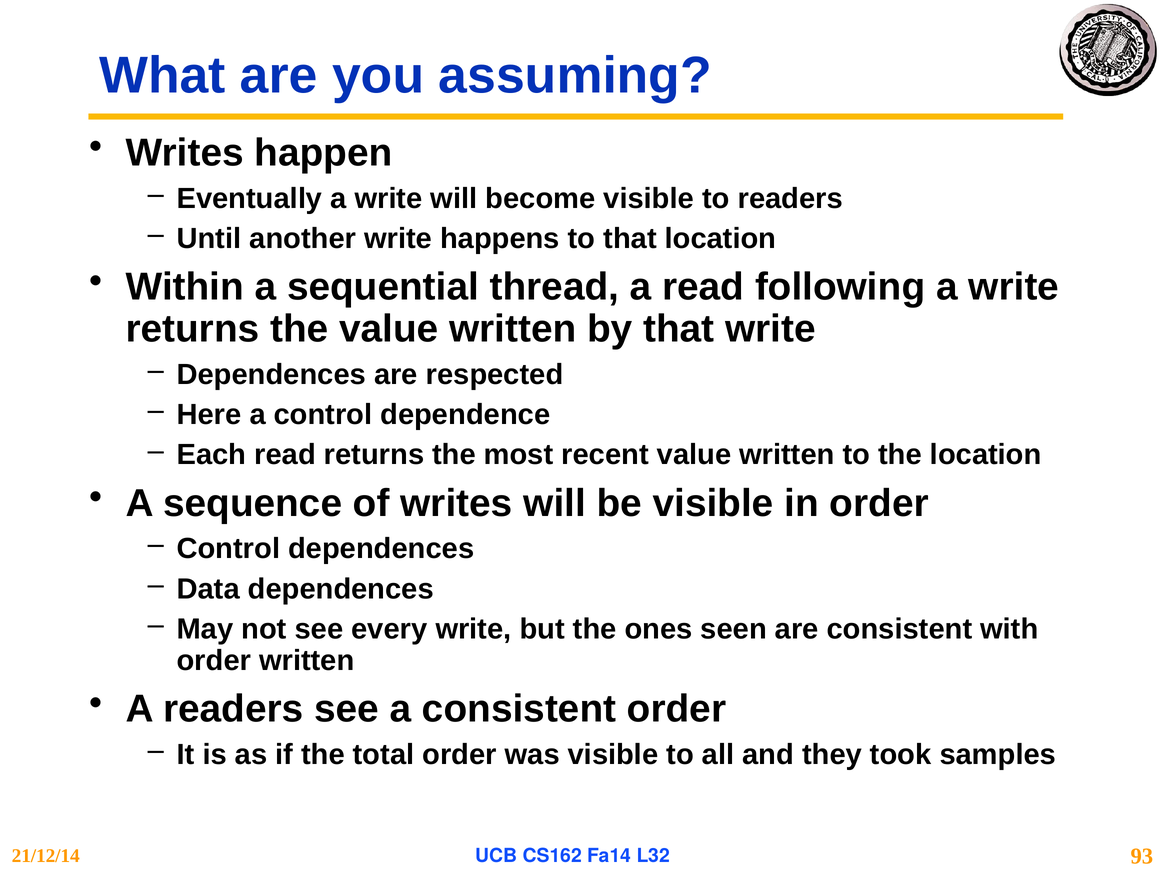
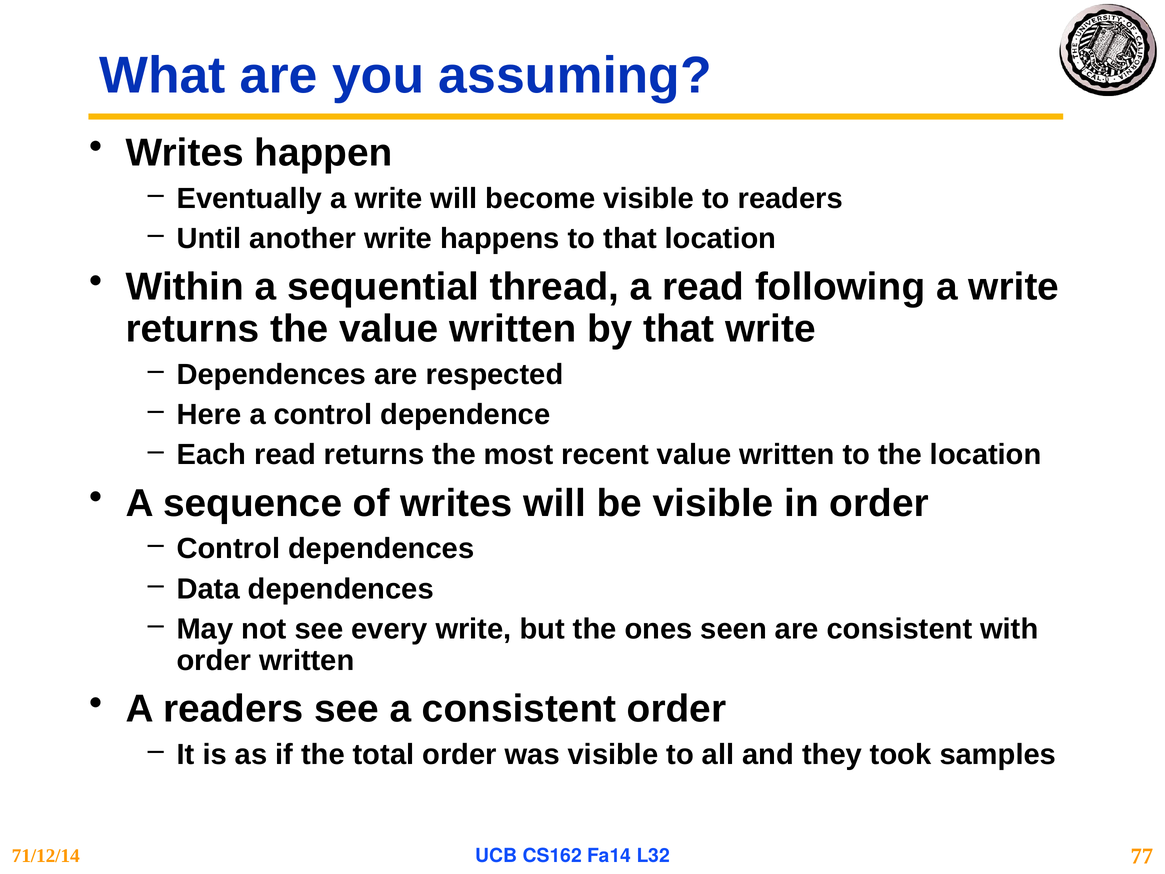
21/12/14: 21/12/14 -> 71/12/14
93: 93 -> 77
